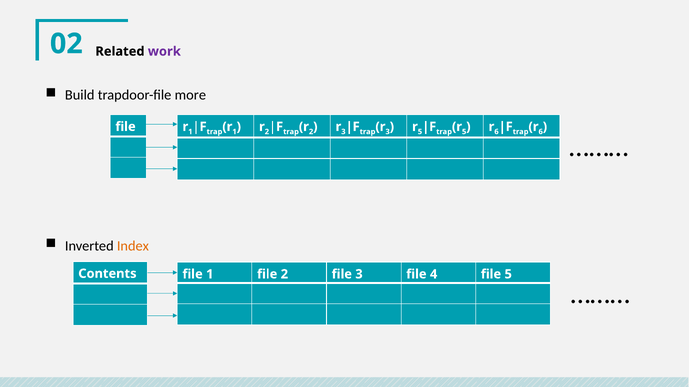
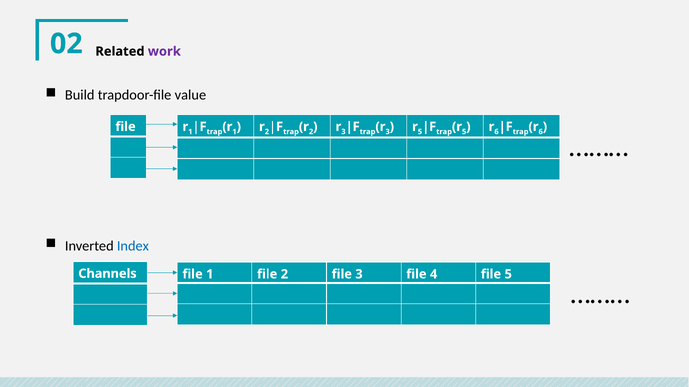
more: more -> value
Index colour: orange -> blue
Contents: Contents -> Channels
